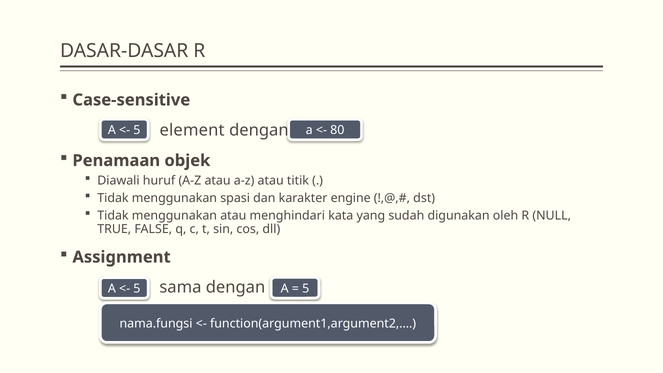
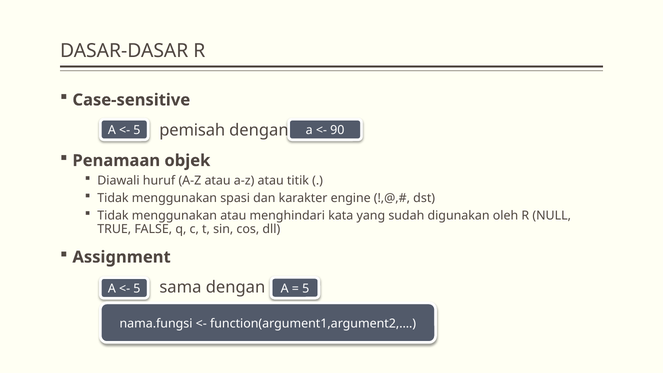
element: element -> pemisah
80: 80 -> 90
